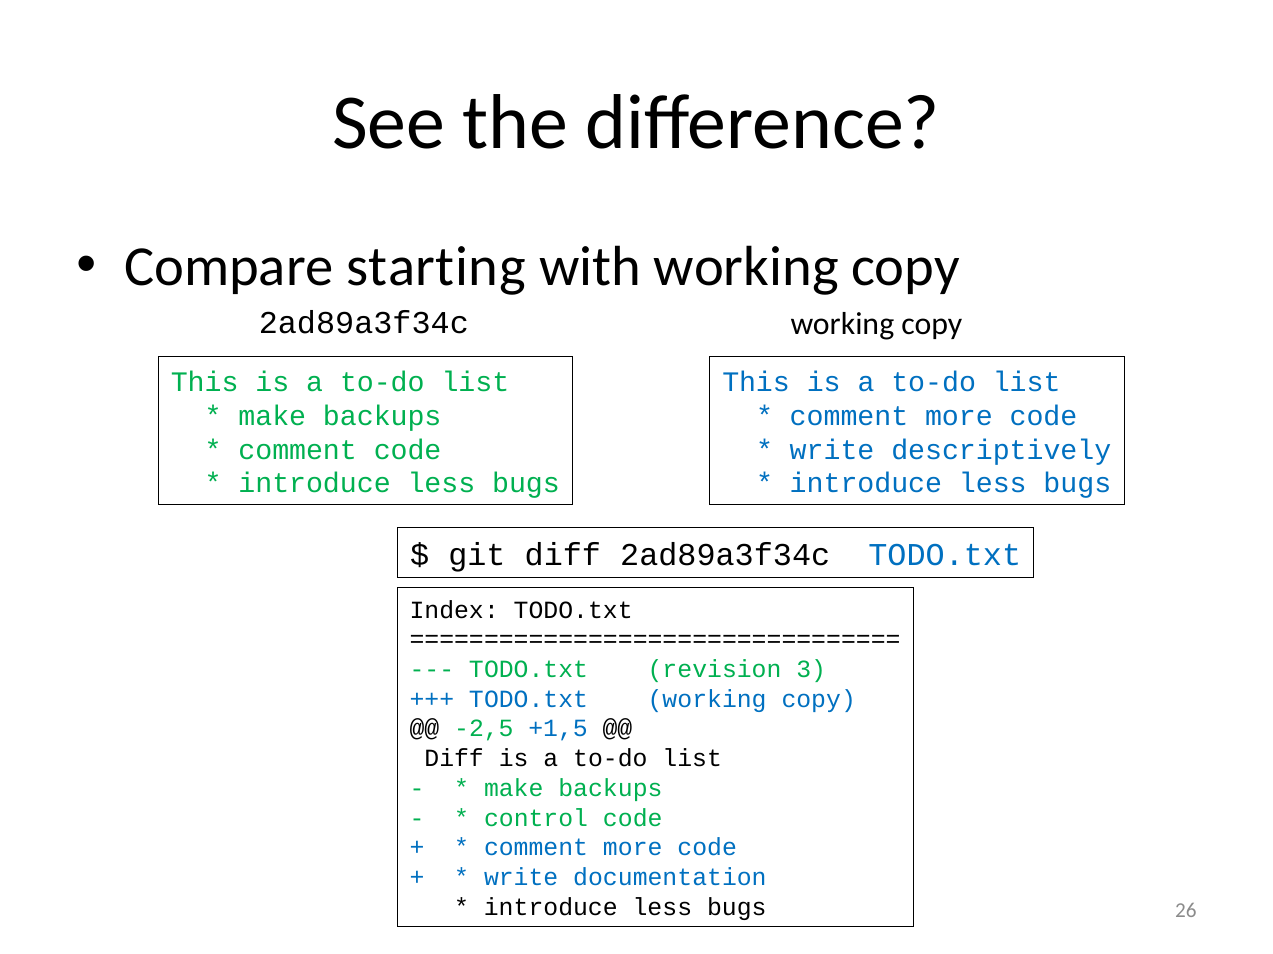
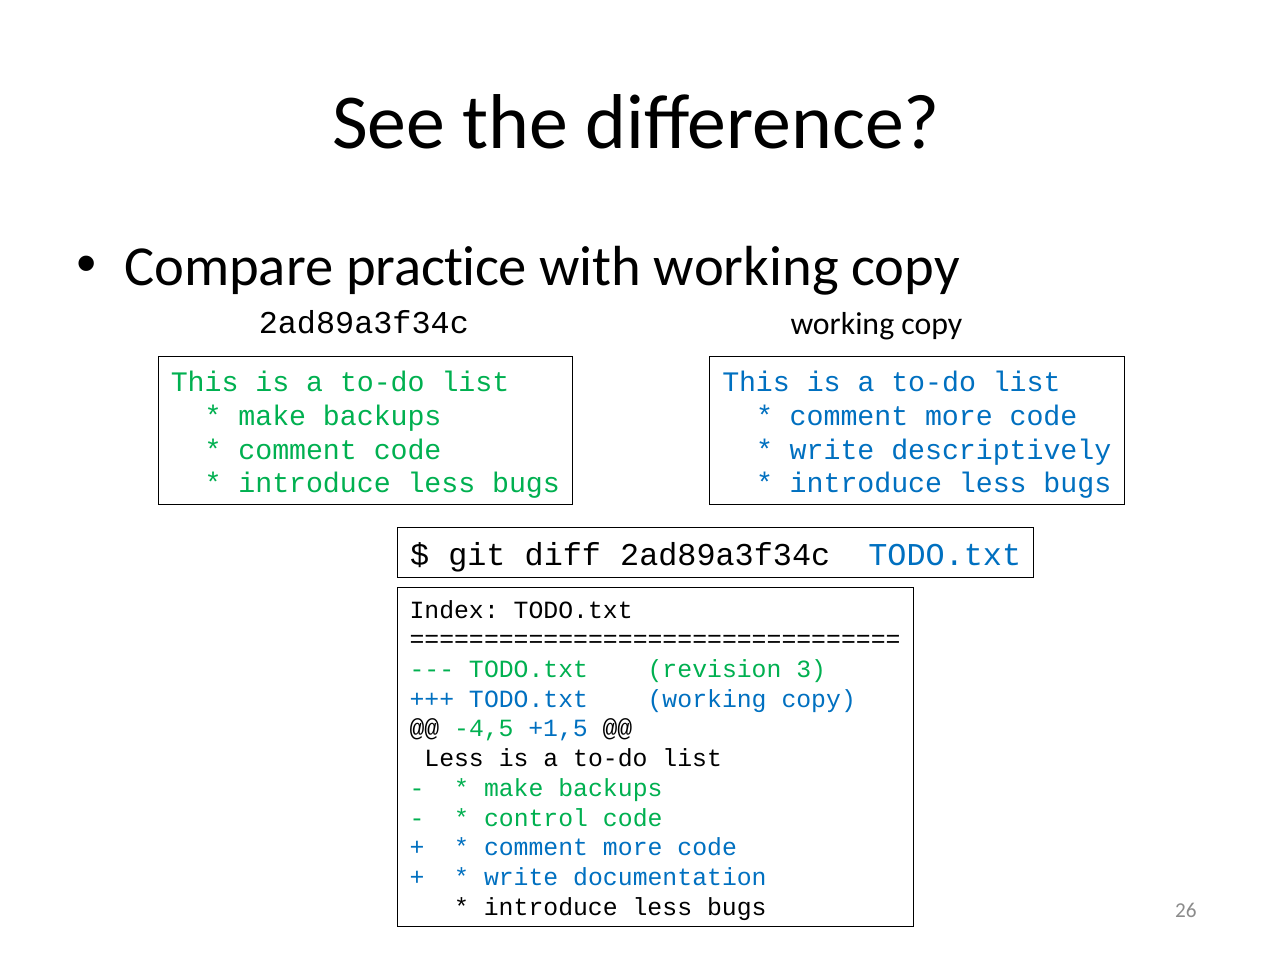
starting: starting -> practice
-2,5: -2,5 -> -4,5
Diff at (454, 759): Diff -> Less
